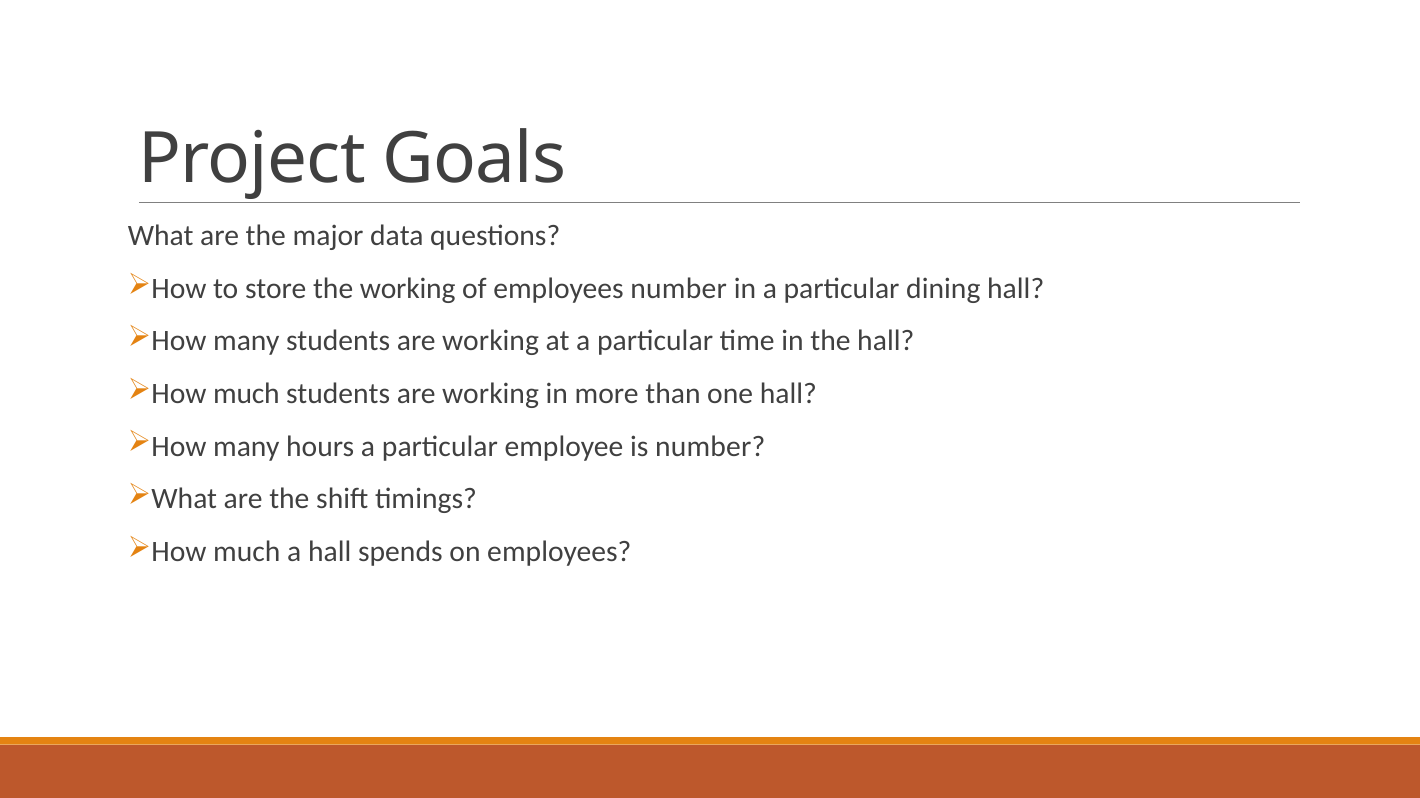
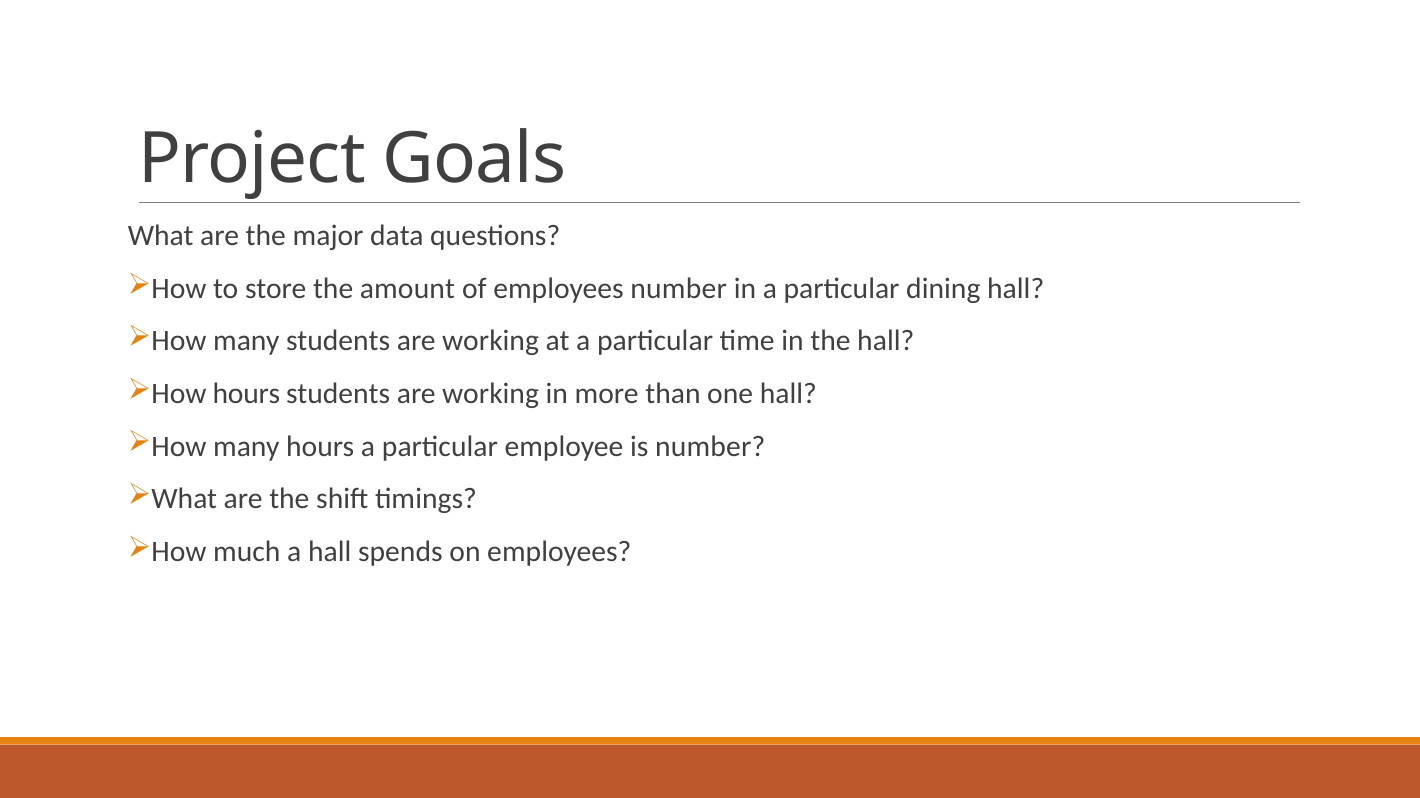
the working: working -> amount
much at (246, 394): much -> hours
